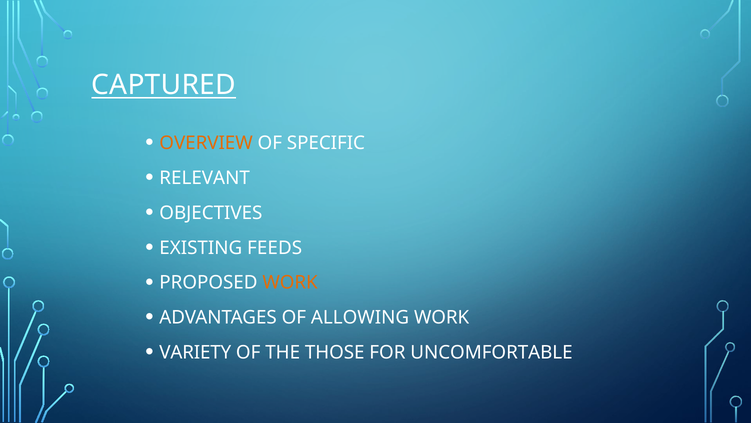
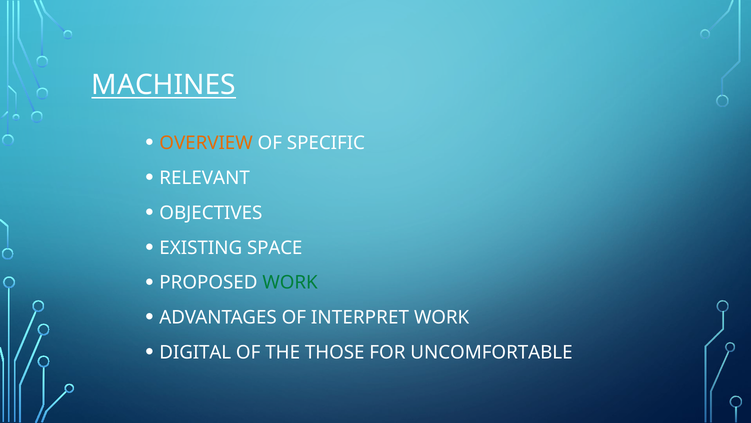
CAPTURED: CAPTURED -> MACHINES
FEEDS: FEEDS -> SPACE
WORK at (290, 282) colour: orange -> green
ALLOWING: ALLOWING -> INTERPRET
VARIETY: VARIETY -> DIGITAL
